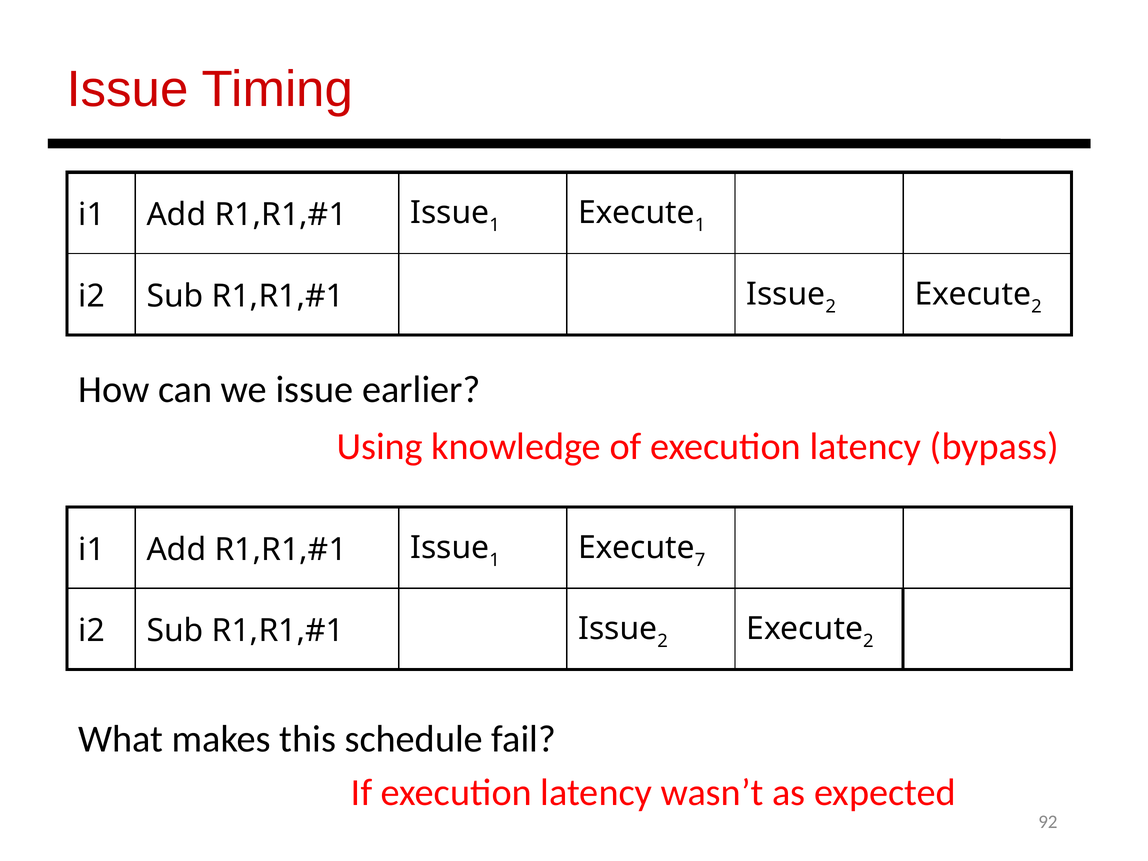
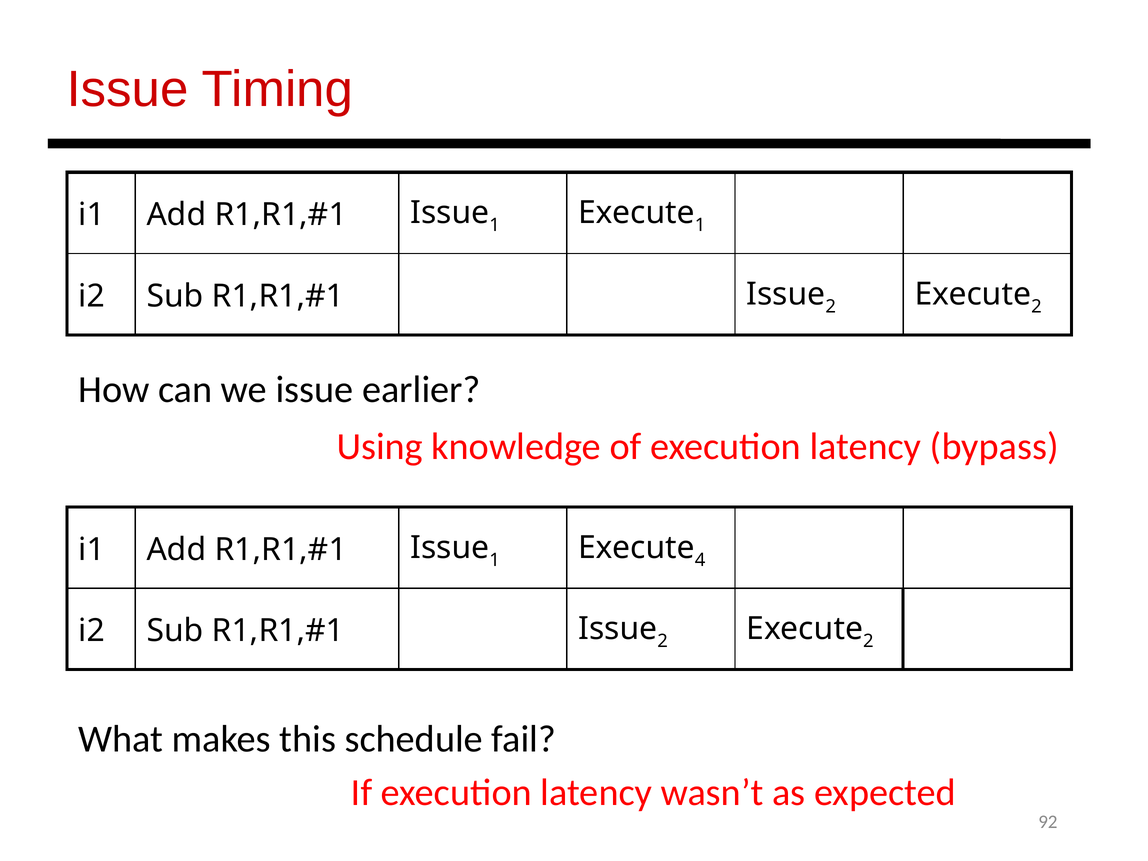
7: 7 -> 4
